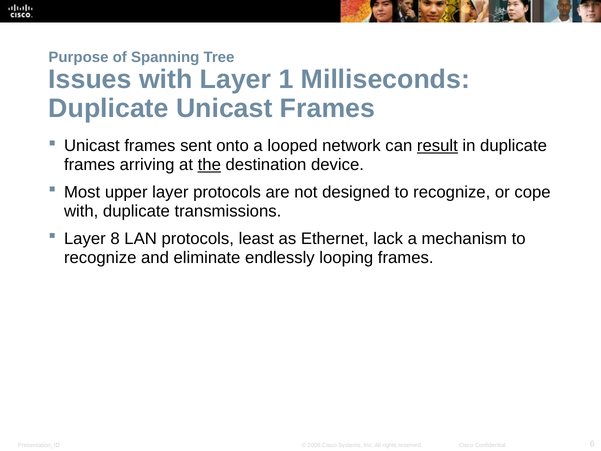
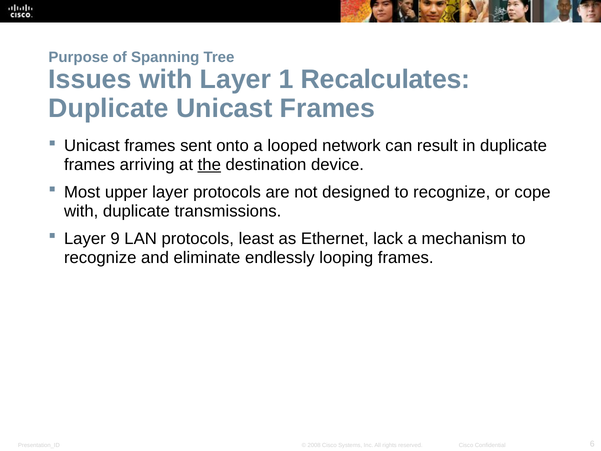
Milliseconds: Milliseconds -> Recalculates
result underline: present -> none
8: 8 -> 9
